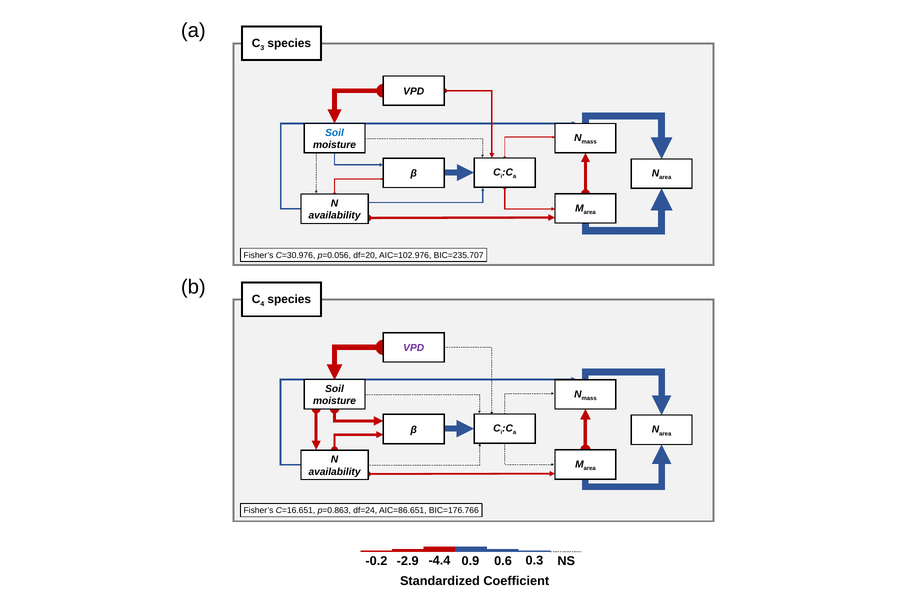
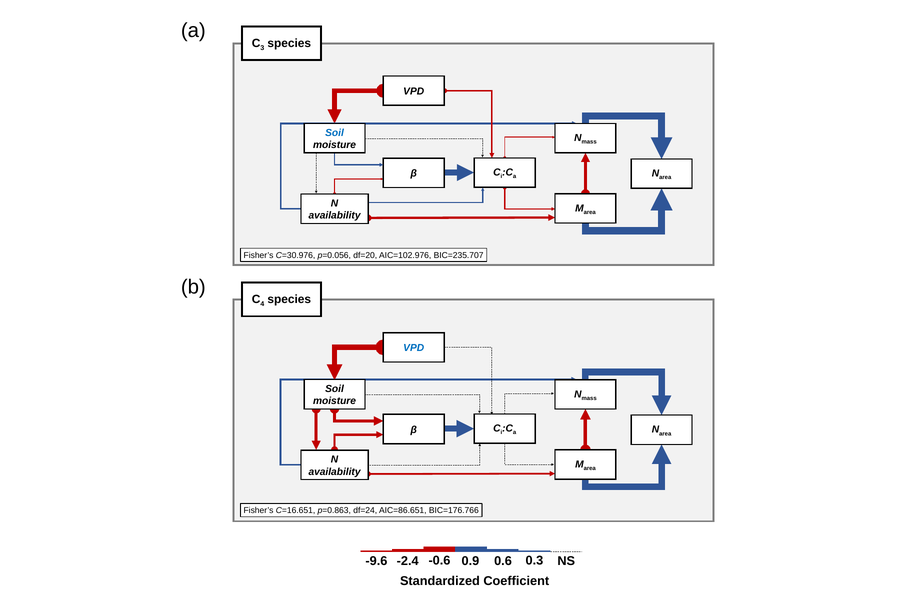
VPD at (414, 348) colour: purple -> blue
-4.4: -4.4 -> -0.6
-2.9: -2.9 -> -2.4
-0.2: -0.2 -> -9.6
